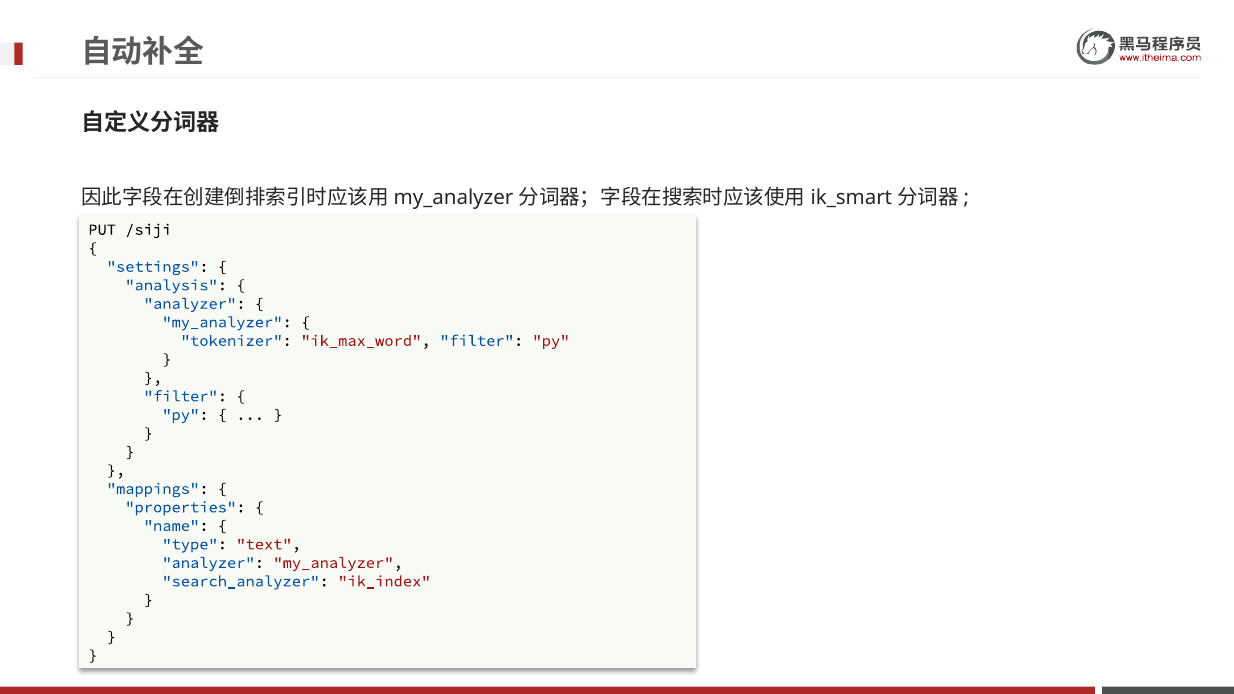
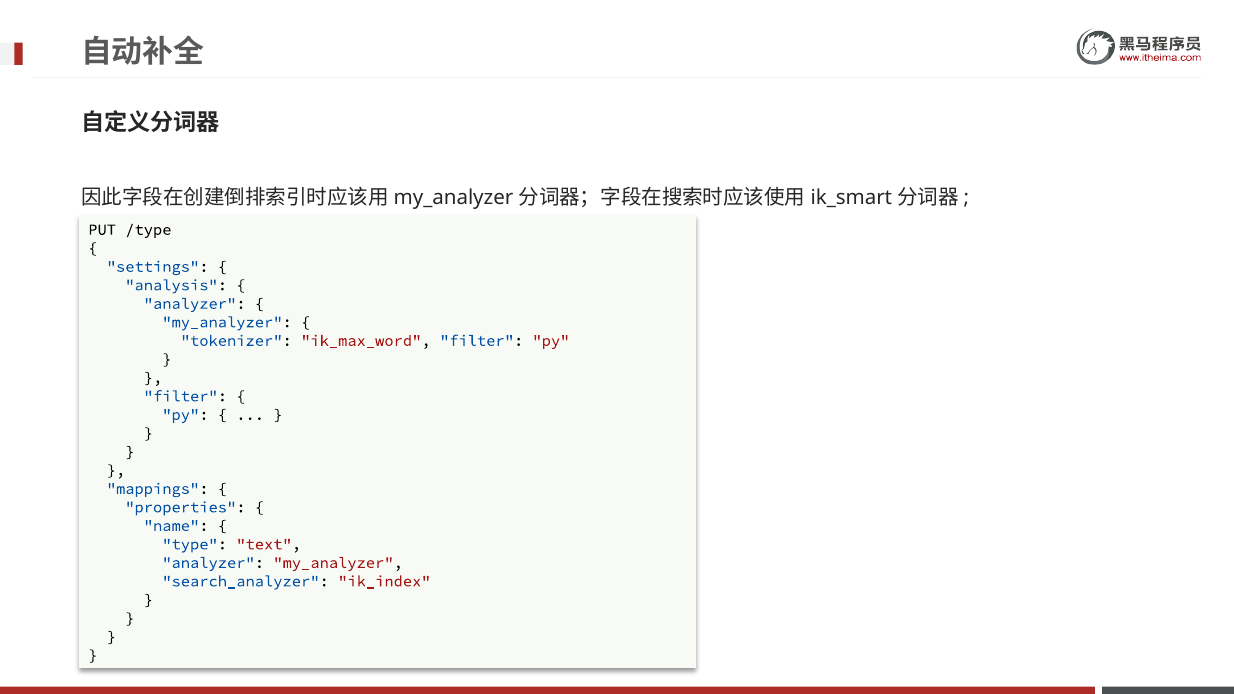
/siji: /siji -> /type
